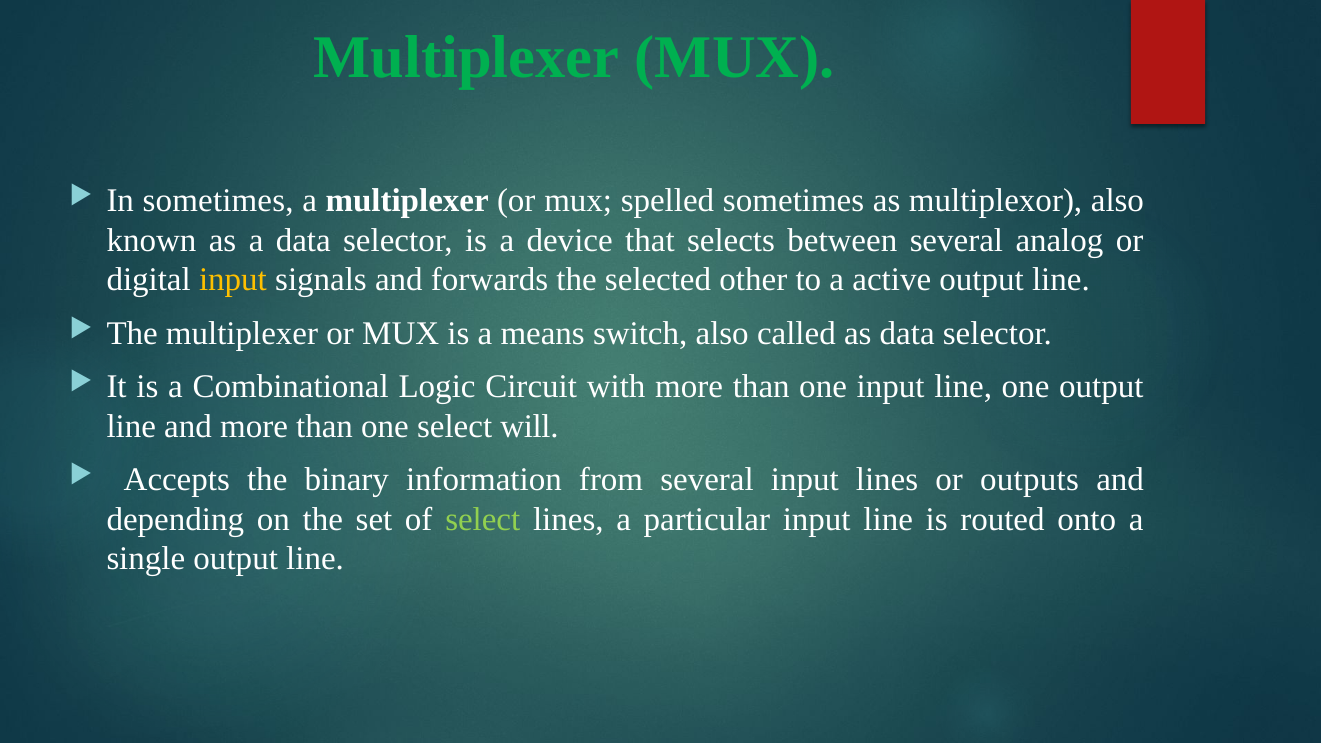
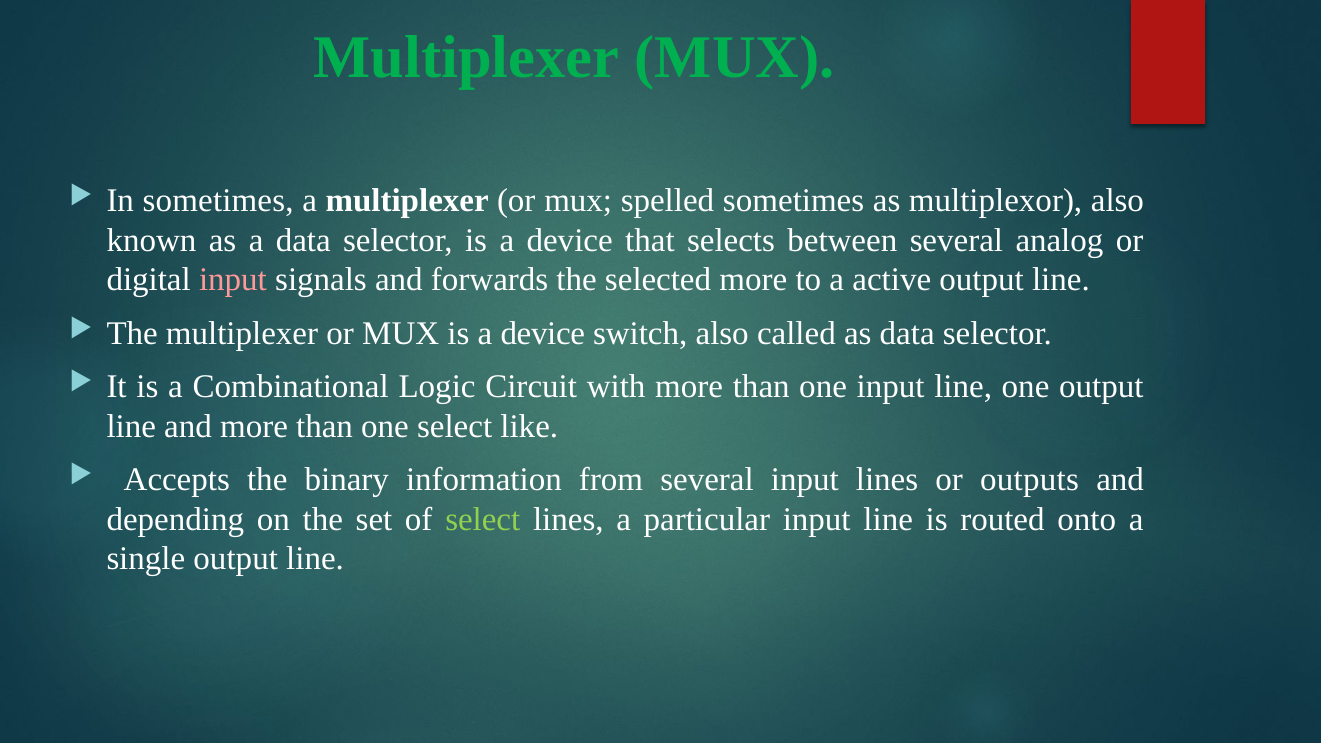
input at (233, 280) colour: yellow -> pink
selected other: other -> more
MUX is a means: means -> device
will: will -> like
